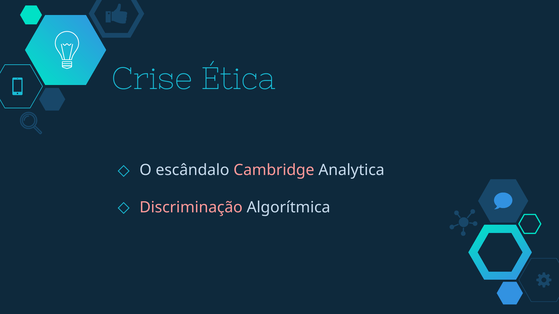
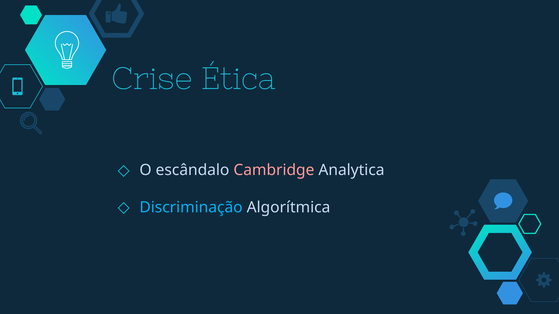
Discriminação colour: pink -> light blue
